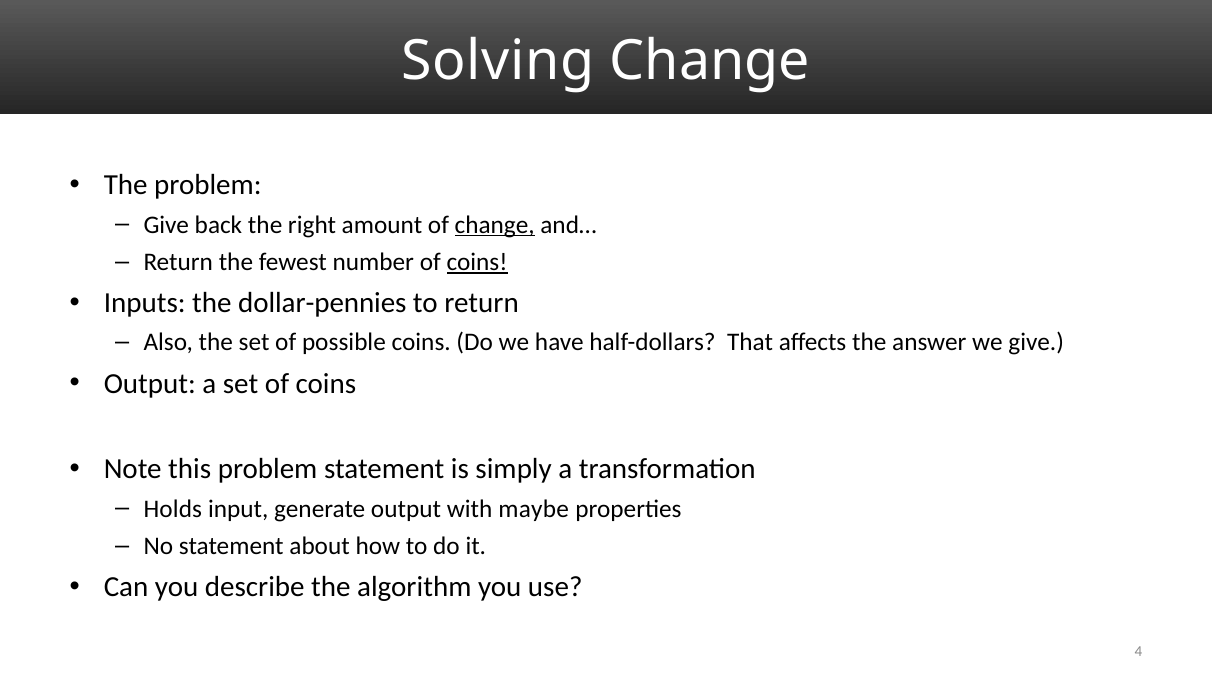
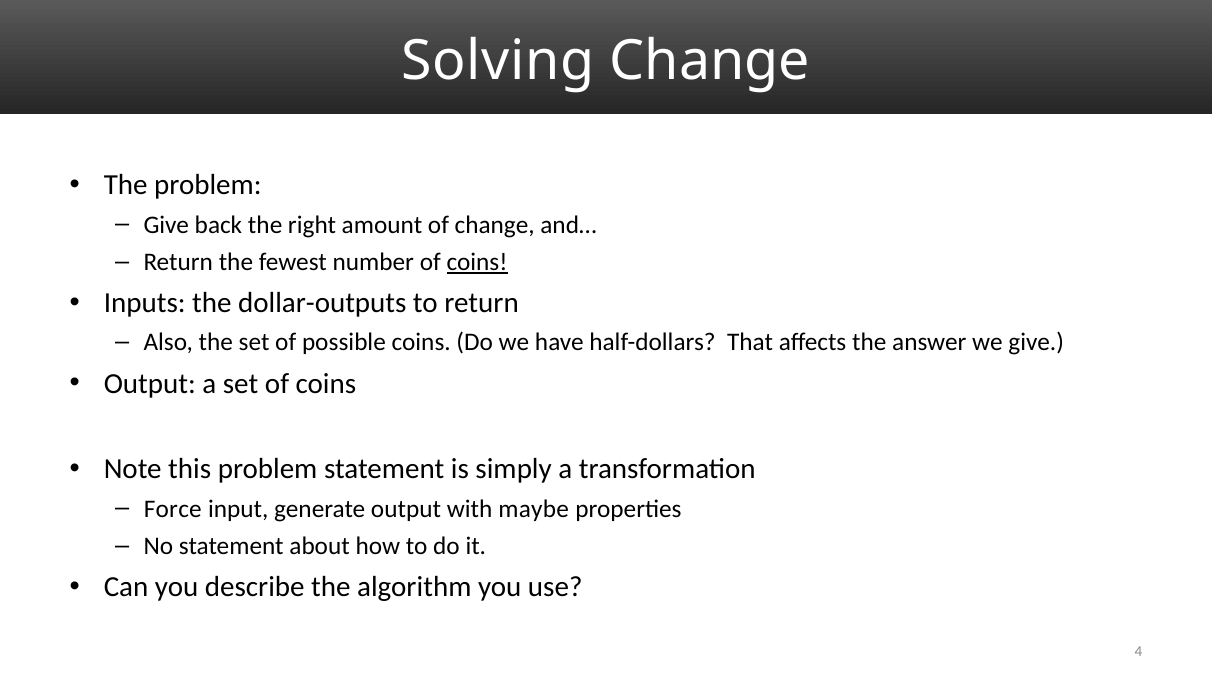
change at (495, 225) underline: present -> none
dollar-pennies: dollar-pennies -> dollar-outputs
Holds: Holds -> Force
